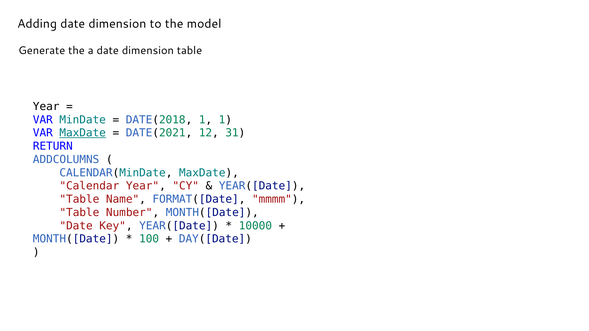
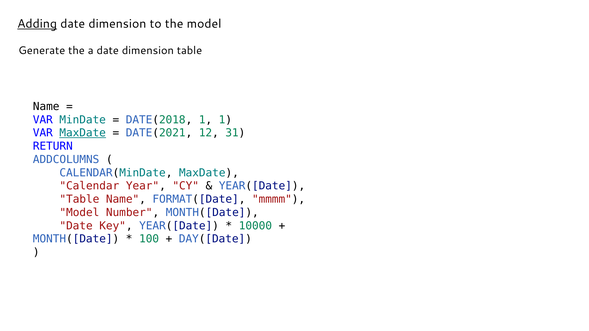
Adding underline: none -> present
Year at (46, 107): Year -> Name
Table at (79, 213): Table -> Model
